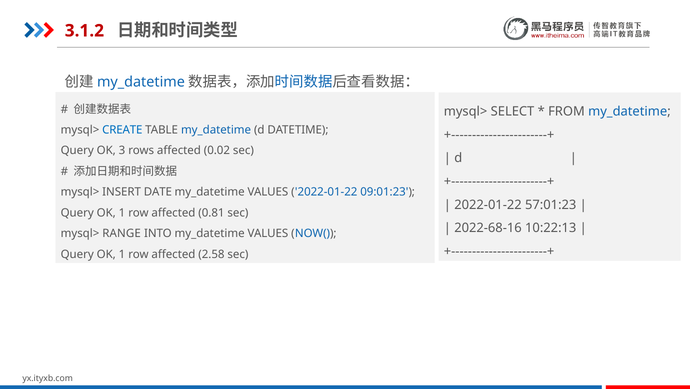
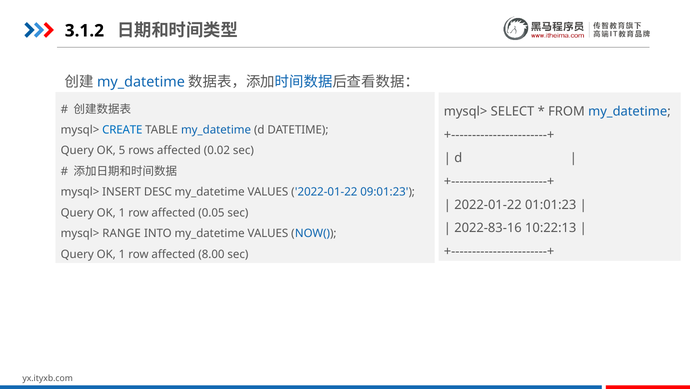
3.1.2 colour: red -> black
3: 3 -> 5
DATE: DATE -> DESC
57:01:23: 57:01:23 -> 01:01:23
0.81: 0.81 -> 0.05
2022-68-16: 2022-68-16 -> 2022-83-16
2.58: 2.58 -> 8.00
